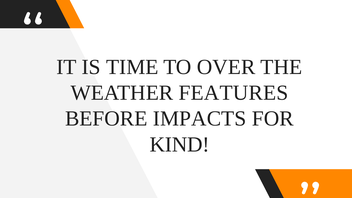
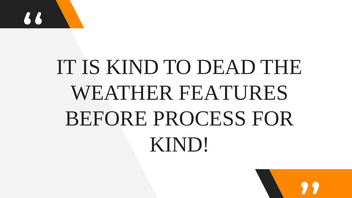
IS TIME: TIME -> KIND
OVER: OVER -> DEAD
IMPACTS: IMPACTS -> PROCESS
